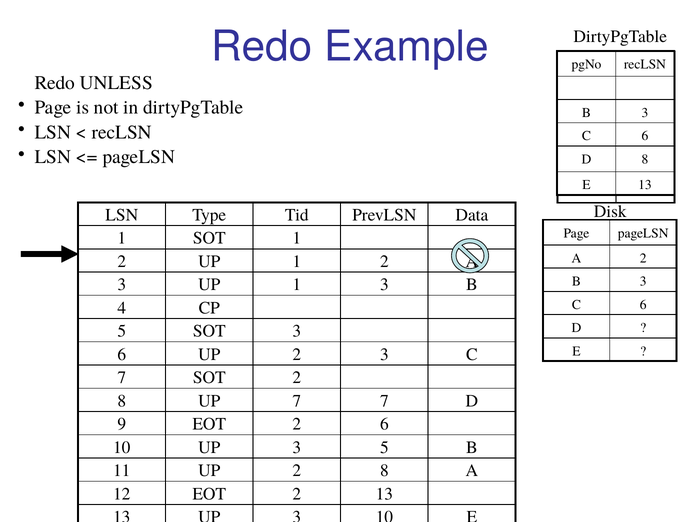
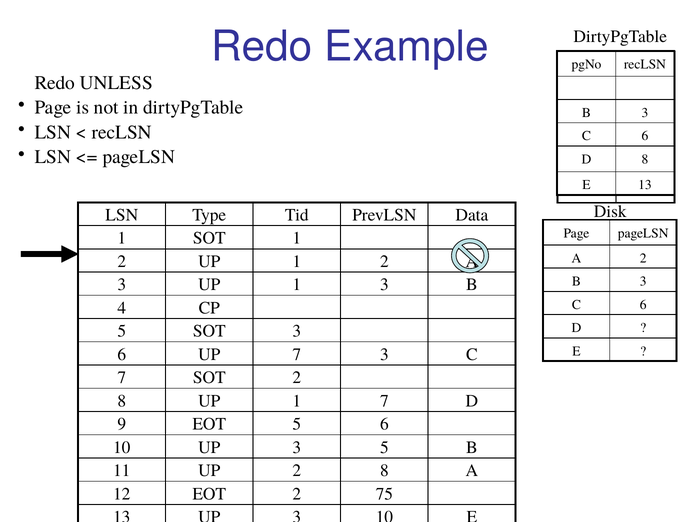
6 UP 2: 2 -> 7
8 UP 7: 7 -> 1
9 EOT 2: 2 -> 5
2 13: 13 -> 75
